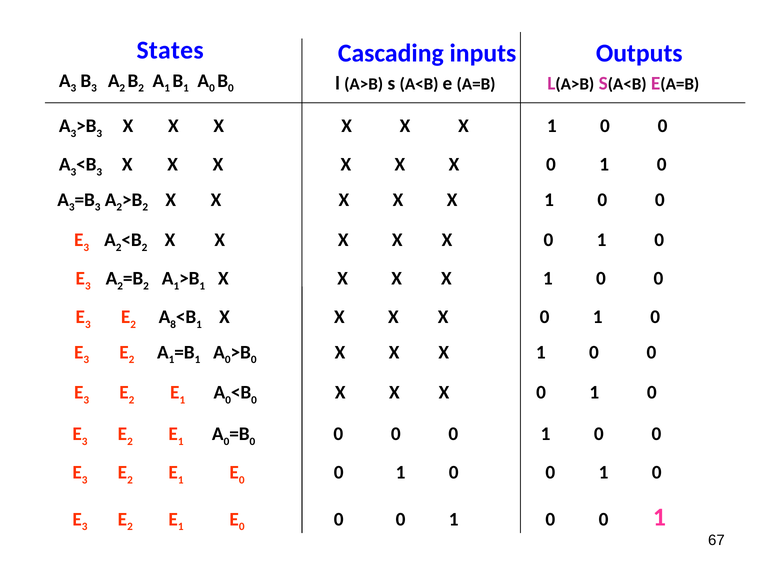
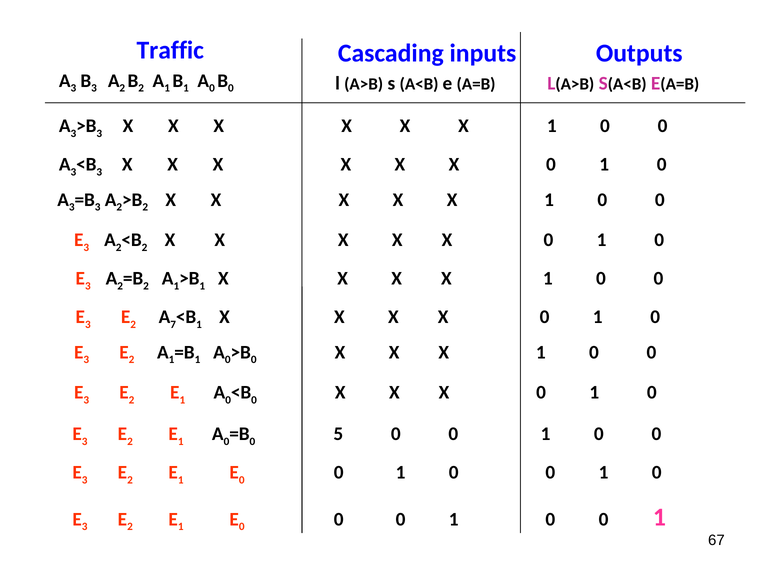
States: States -> Traffic
8: 8 -> 7
0 at (338, 434): 0 -> 5
